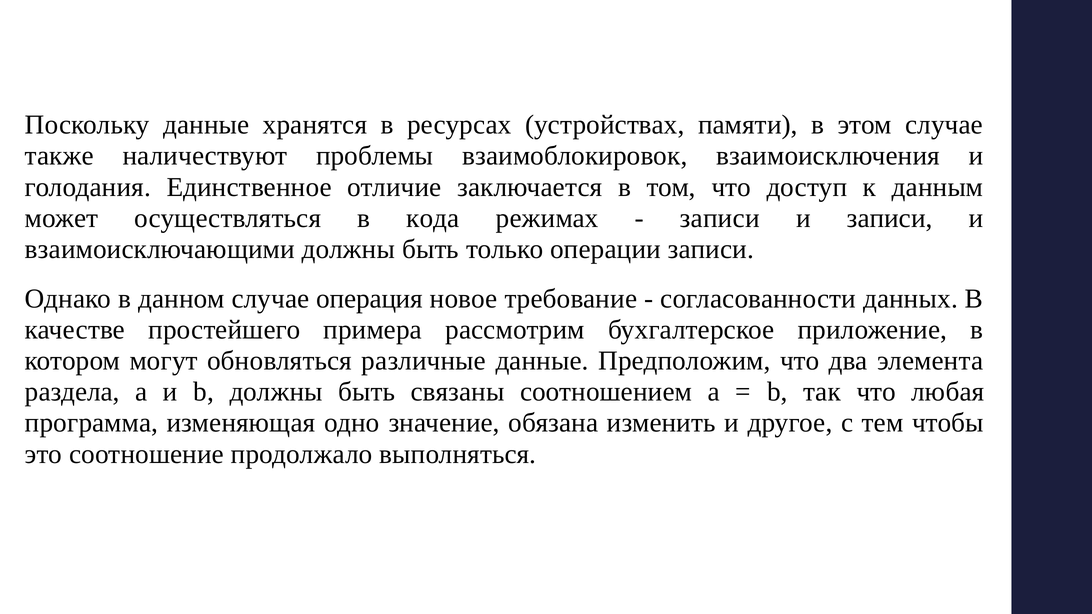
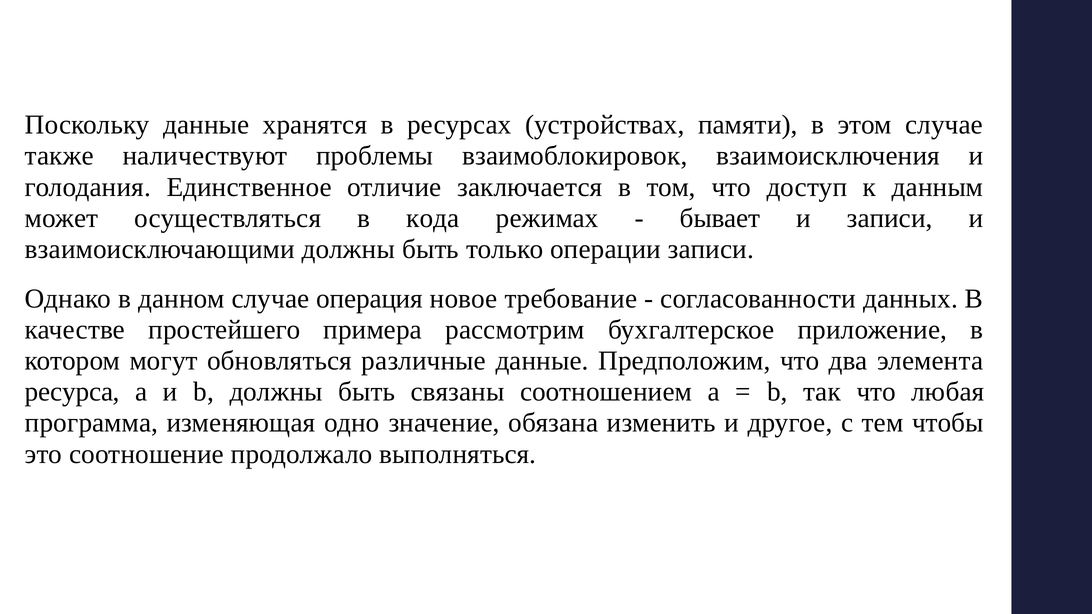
записи at (720, 218): записи -> бывает
раздела: раздела -> ресурса
